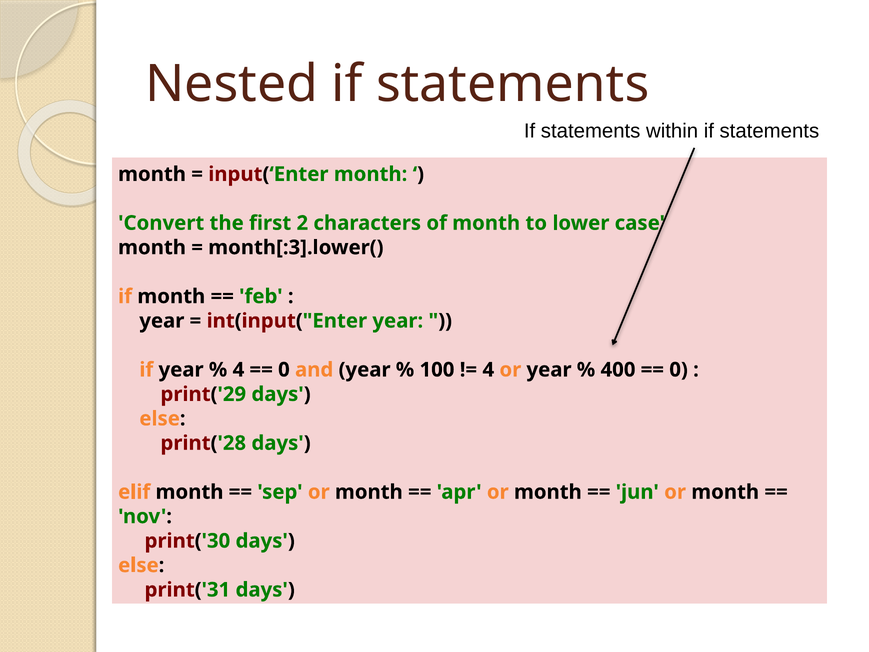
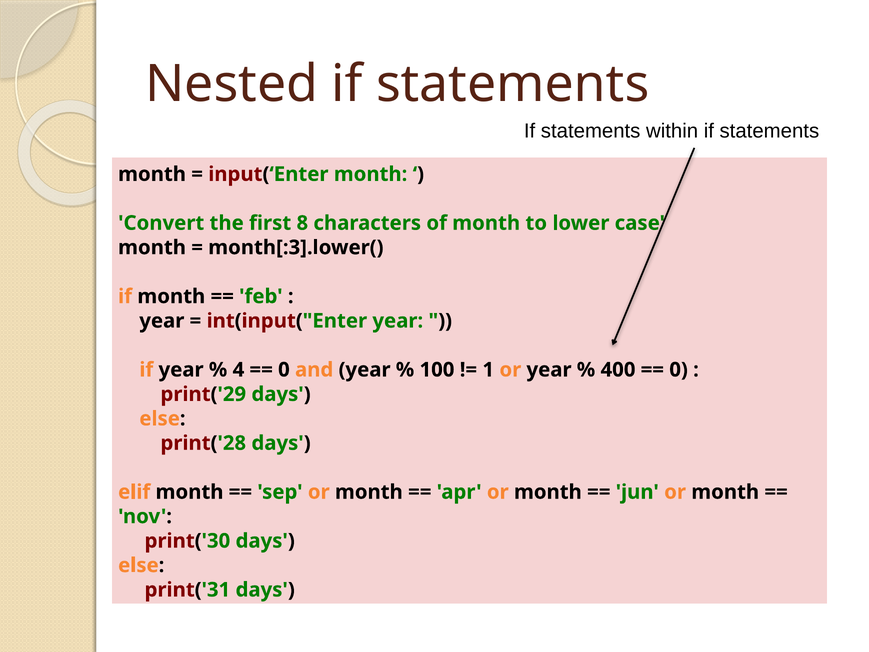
2: 2 -> 8
4 at (488, 370): 4 -> 1
